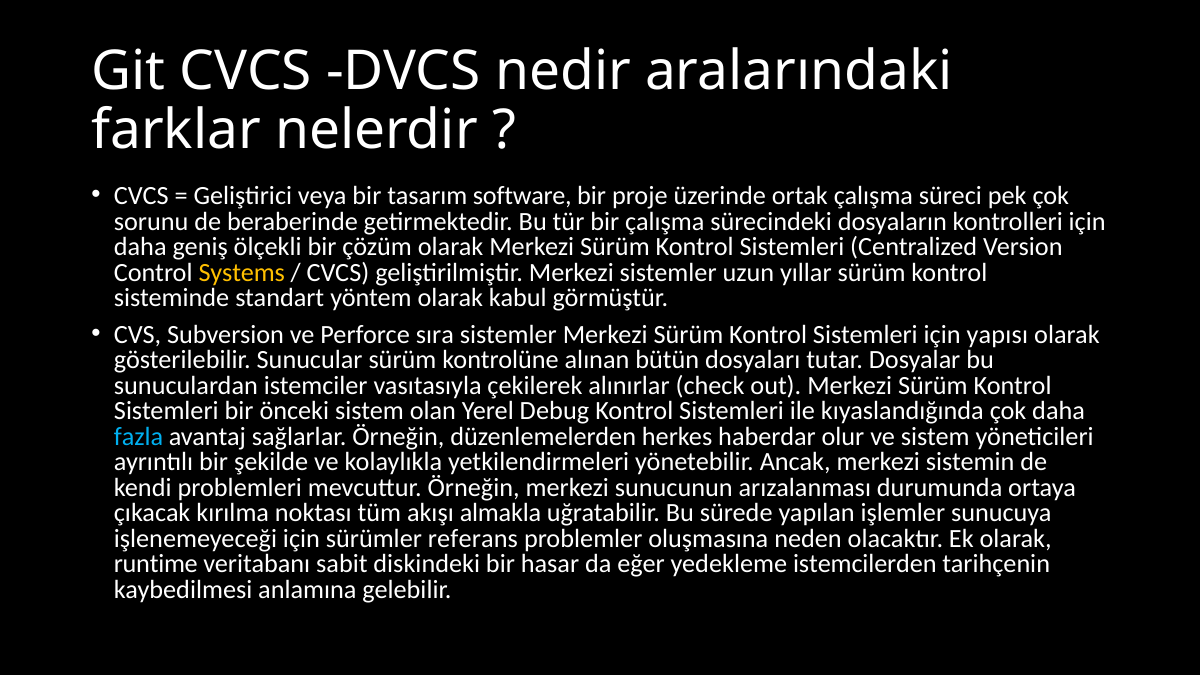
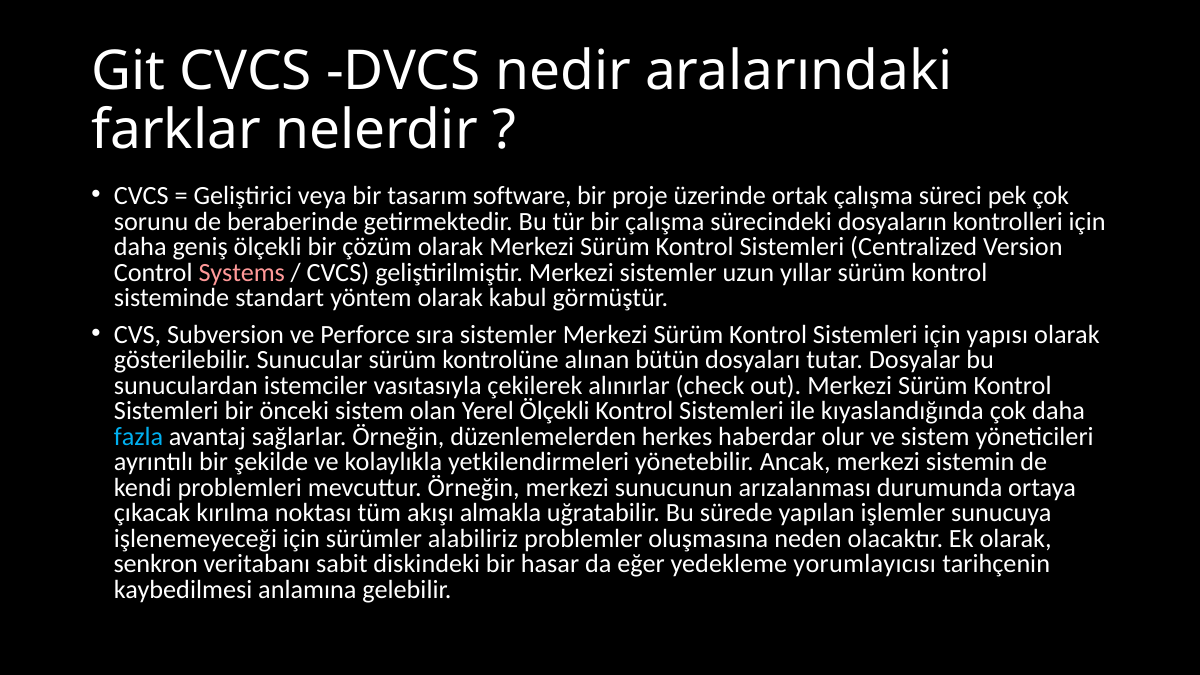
Systems colour: yellow -> pink
Yerel Debug: Debug -> Ölçekli
referans: referans -> alabiliriz
runtime: runtime -> senkron
istemcilerden: istemcilerden -> yorumlayıcısı
